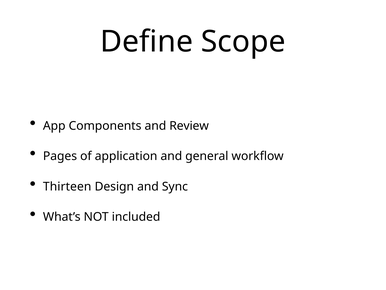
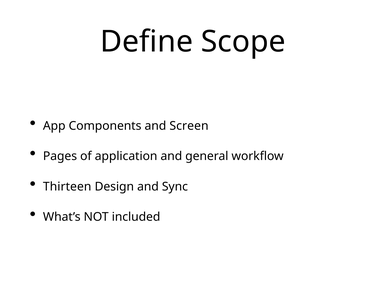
Review: Review -> Screen
